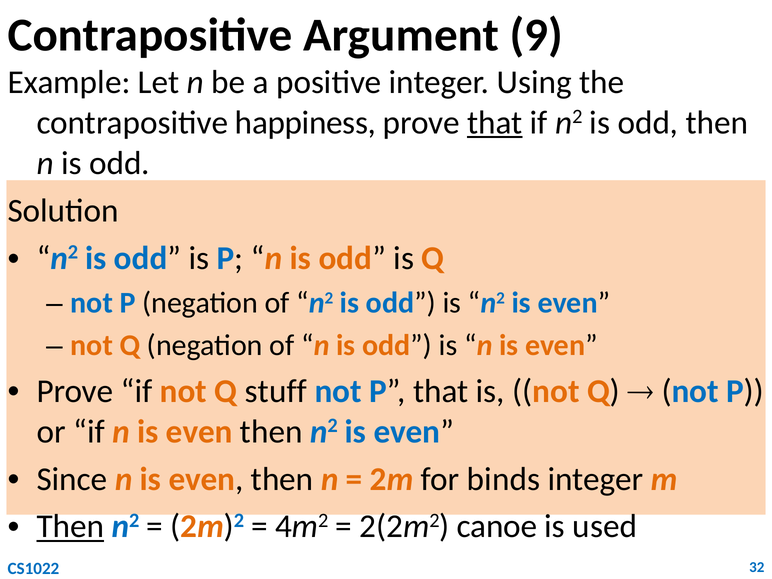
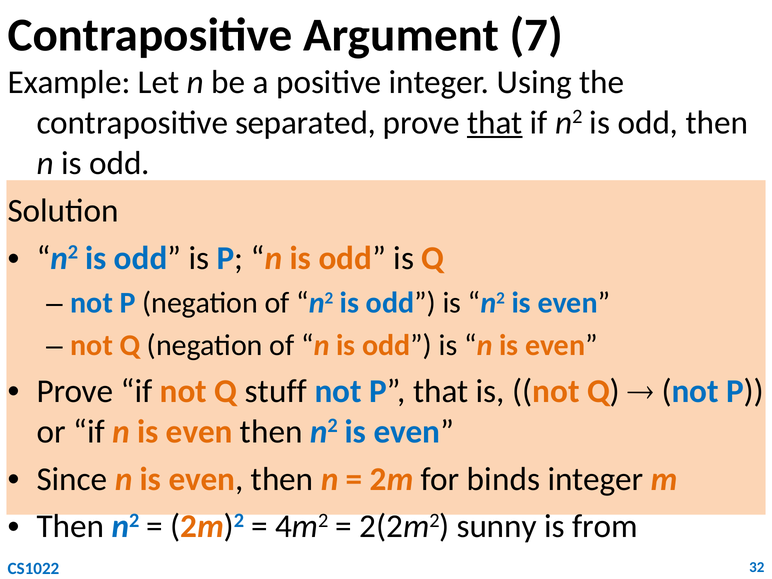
9: 9 -> 7
happiness: happiness -> separated
Then at (70, 526) underline: present -> none
canoe: canoe -> sunny
used: used -> from
